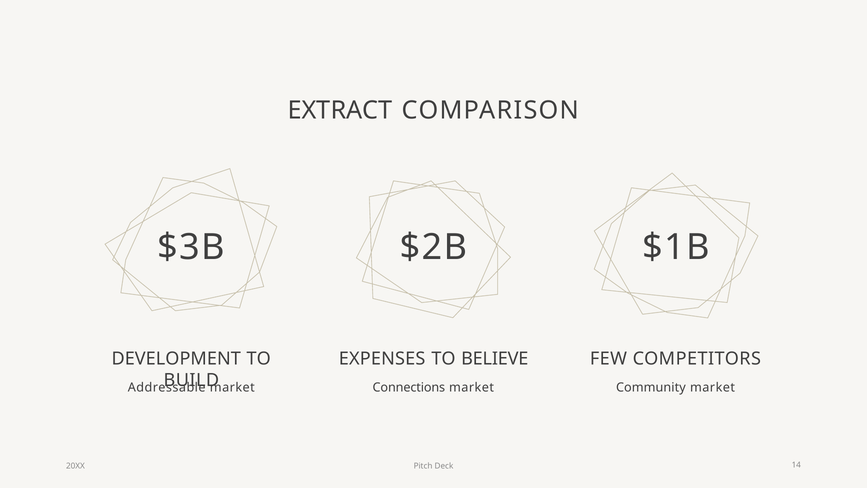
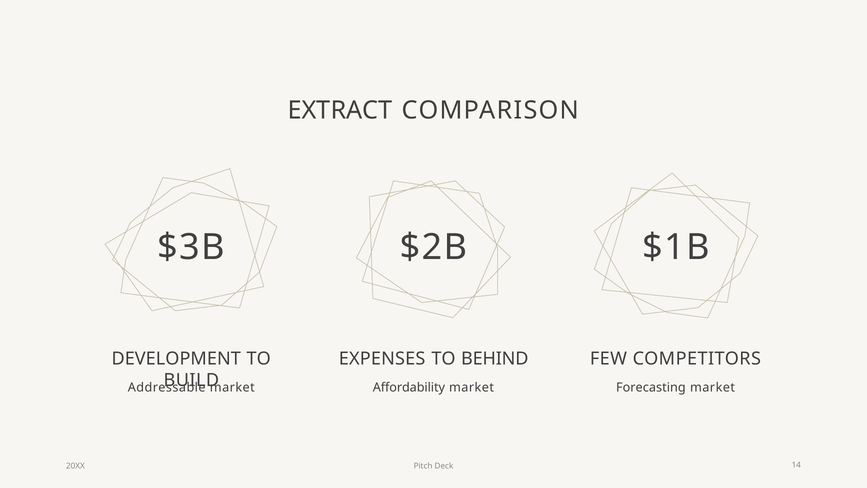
BELIEVE: BELIEVE -> BEHIND
Connections: Connections -> Affordability
Community: Community -> Forecasting
